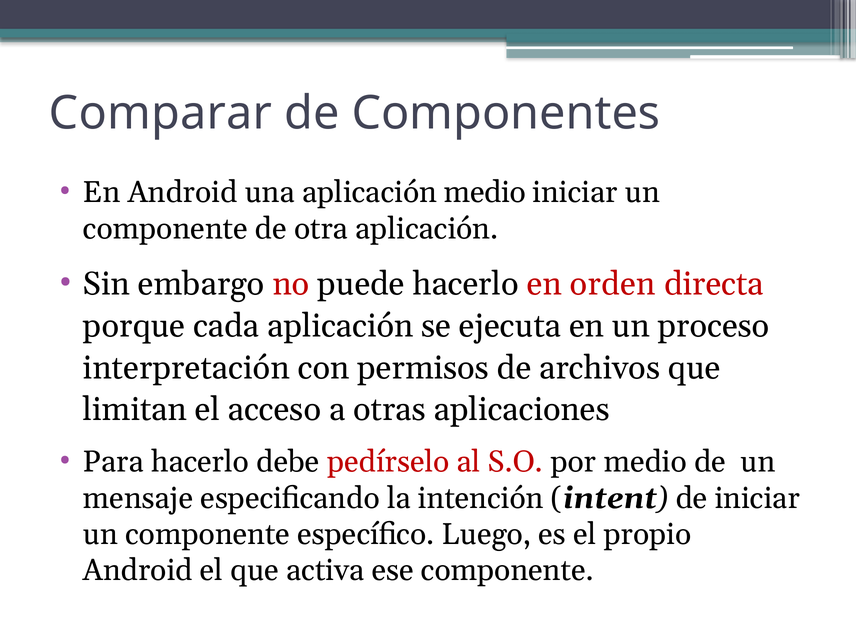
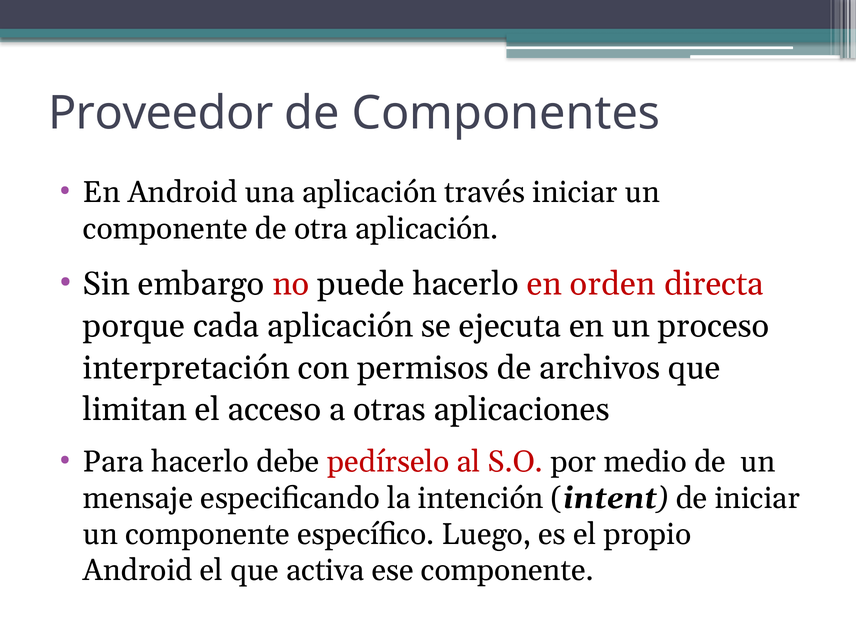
Comparar: Comparar -> Proveedor
aplicación medio: medio -> través
